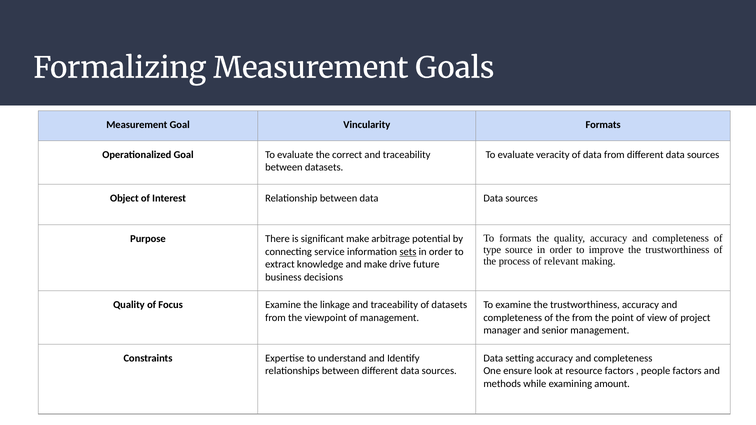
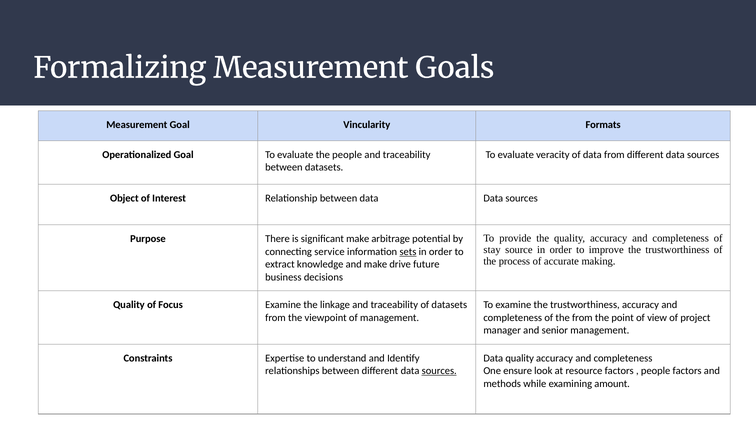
the correct: correct -> people
To formats: formats -> provide
type: type -> stay
relevant: relevant -> accurate
Data setting: setting -> quality
sources at (439, 371) underline: none -> present
